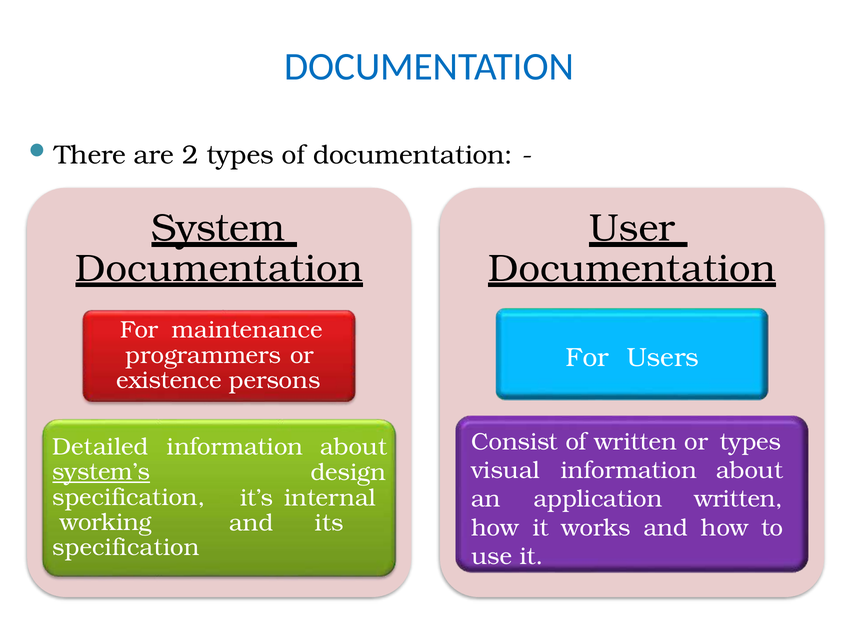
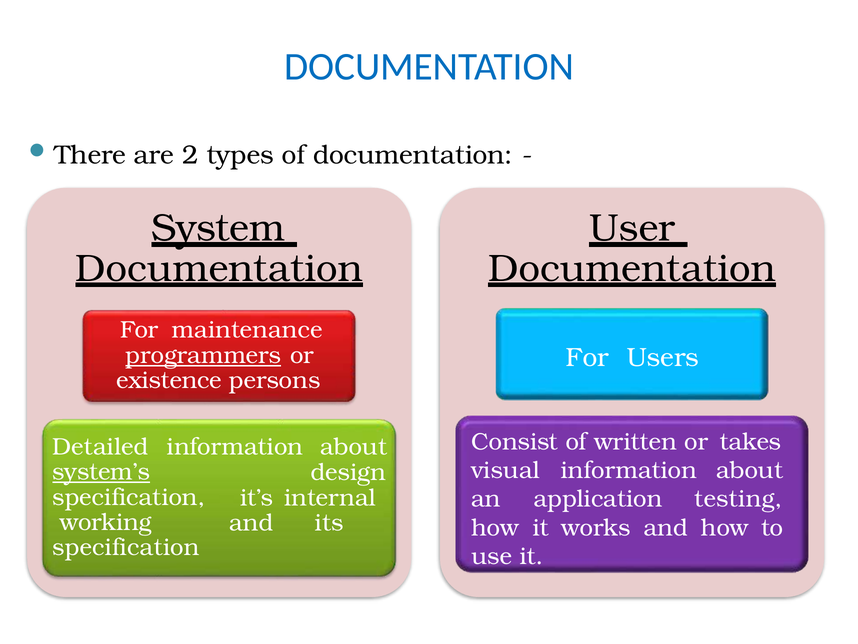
programmers underline: none -> present
or types: types -> takes
application written: written -> testing
